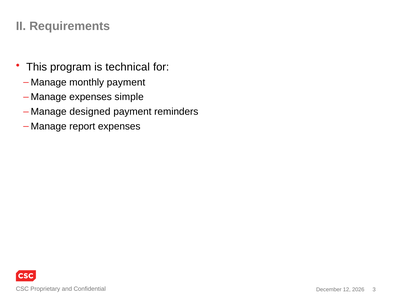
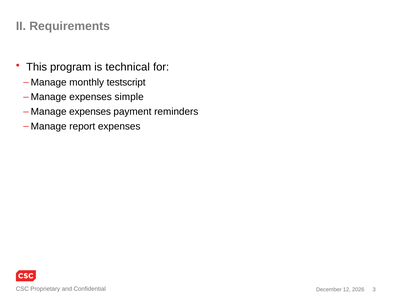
monthly payment: payment -> testscript
designed at (90, 112): designed -> expenses
